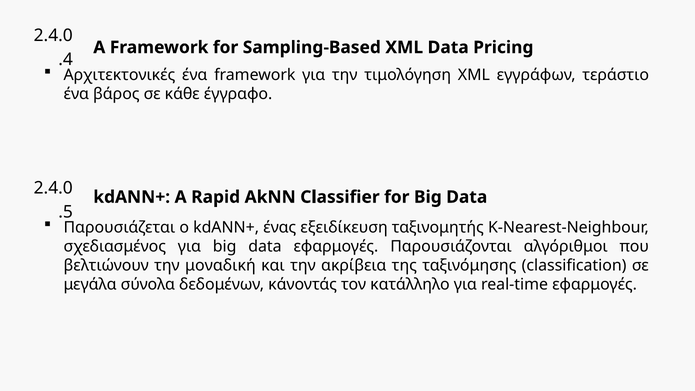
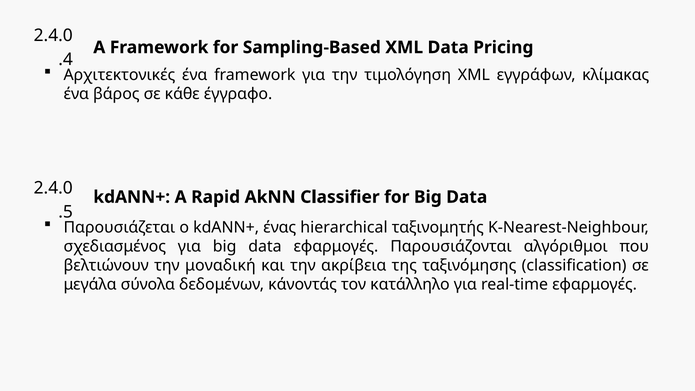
τεράστιο: τεράστιο -> κλίμακας
εξειδίκευση: εξειδίκευση -> hierarchical
